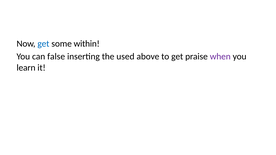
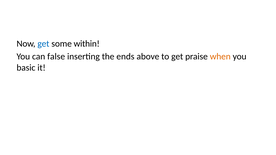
used: used -> ends
when colour: purple -> orange
learn: learn -> basic
